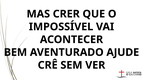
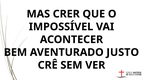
AJUDE: AJUDE -> JUSTO
